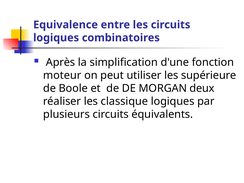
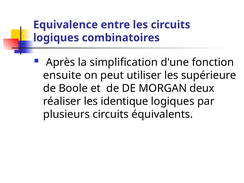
moteur: moteur -> ensuite
classique: classique -> identique
